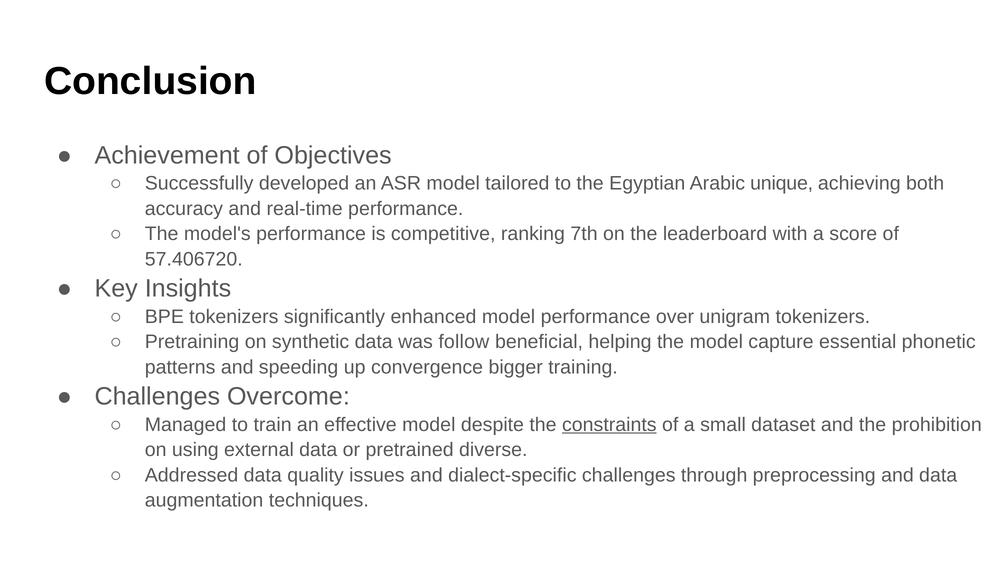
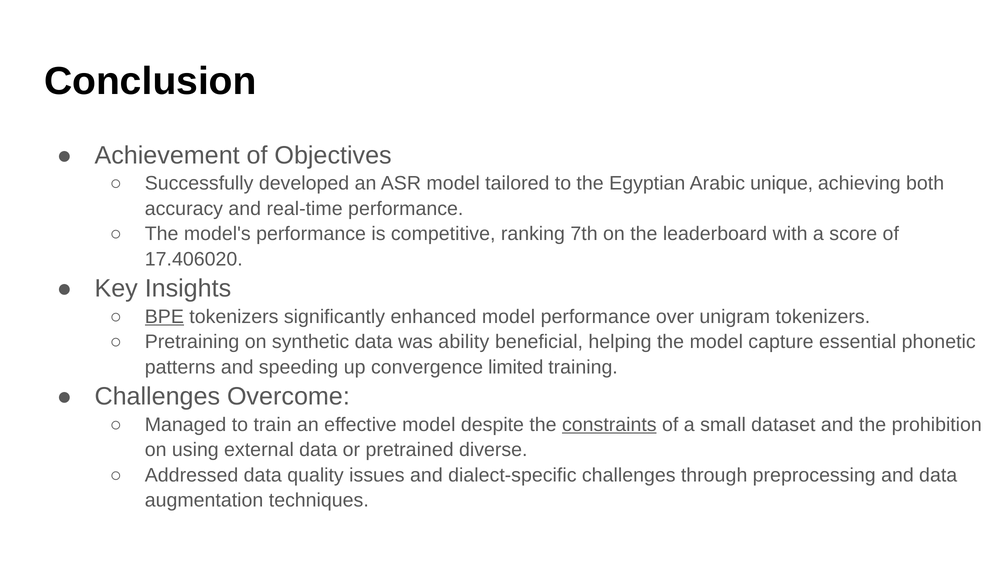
57.406720: 57.406720 -> 17.406020
BPE underline: none -> present
follow: follow -> ability
bigger: bigger -> limited
